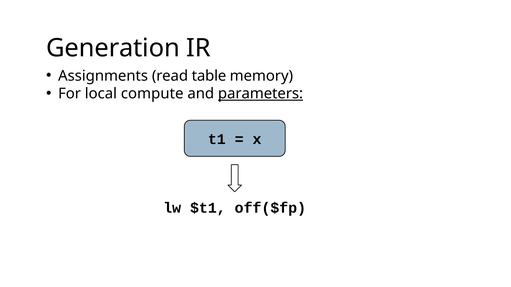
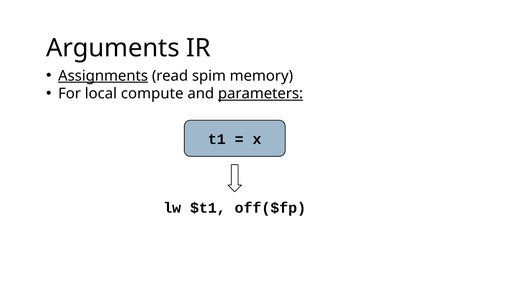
Generation: Generation -> Arguments
Assignments underline: none -> present
table: table -> spim
